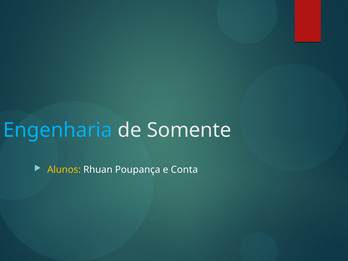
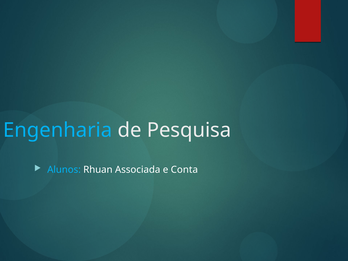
Somente: Somente -> Pesquisa
Alunos colour: yellow -> light blue
Poupança: Poupança -> Associada
